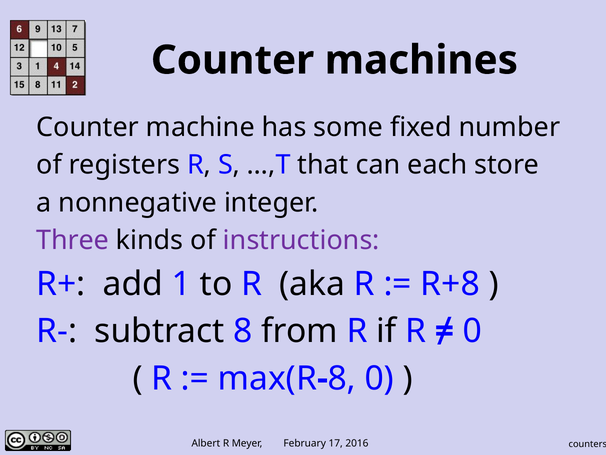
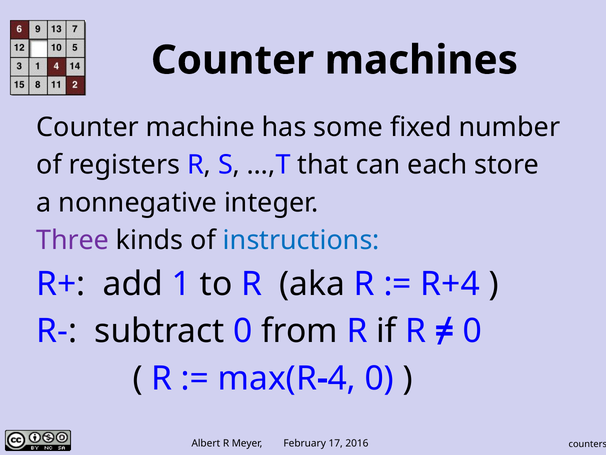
instructions colour: purple -> blue
R+8: R+8 -> R+4
subtract 8: 8 -> 0
8 at (342, 378): 8 -> 4
